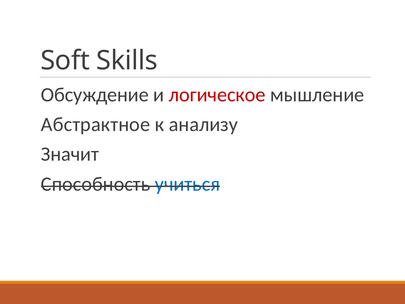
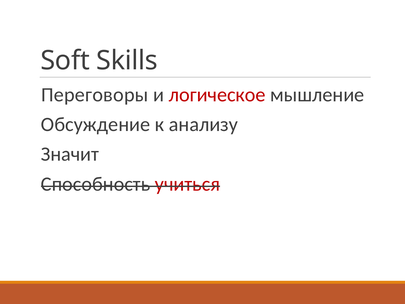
Обсуждение: Обсуждение -> Переговоры
Абстрактное: Абстрактное -> Обсуждение
учиться colour: blue -> red
